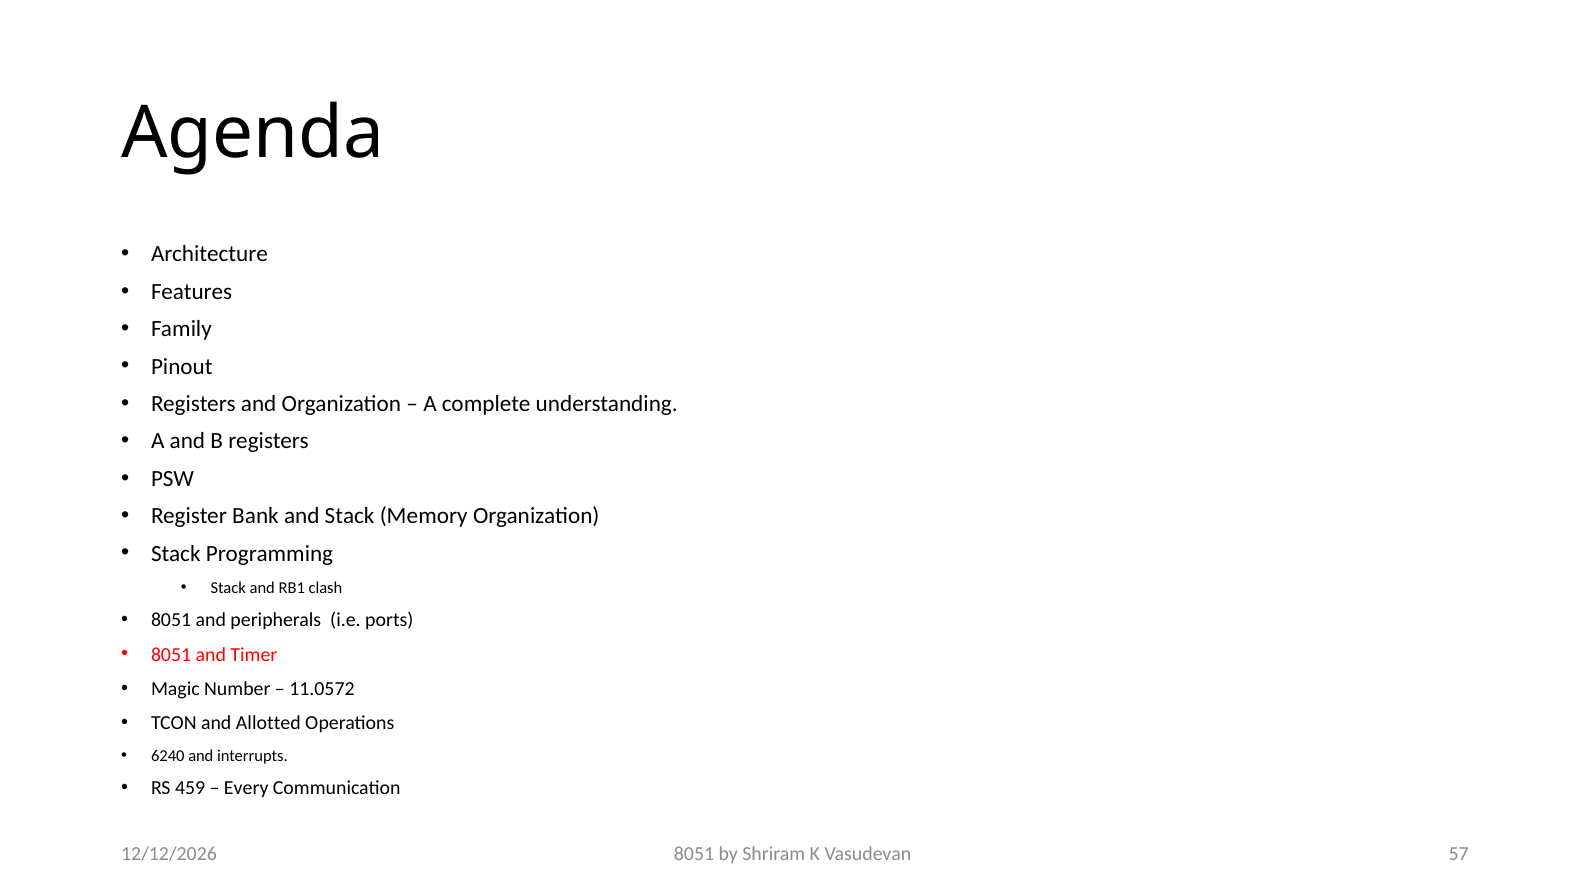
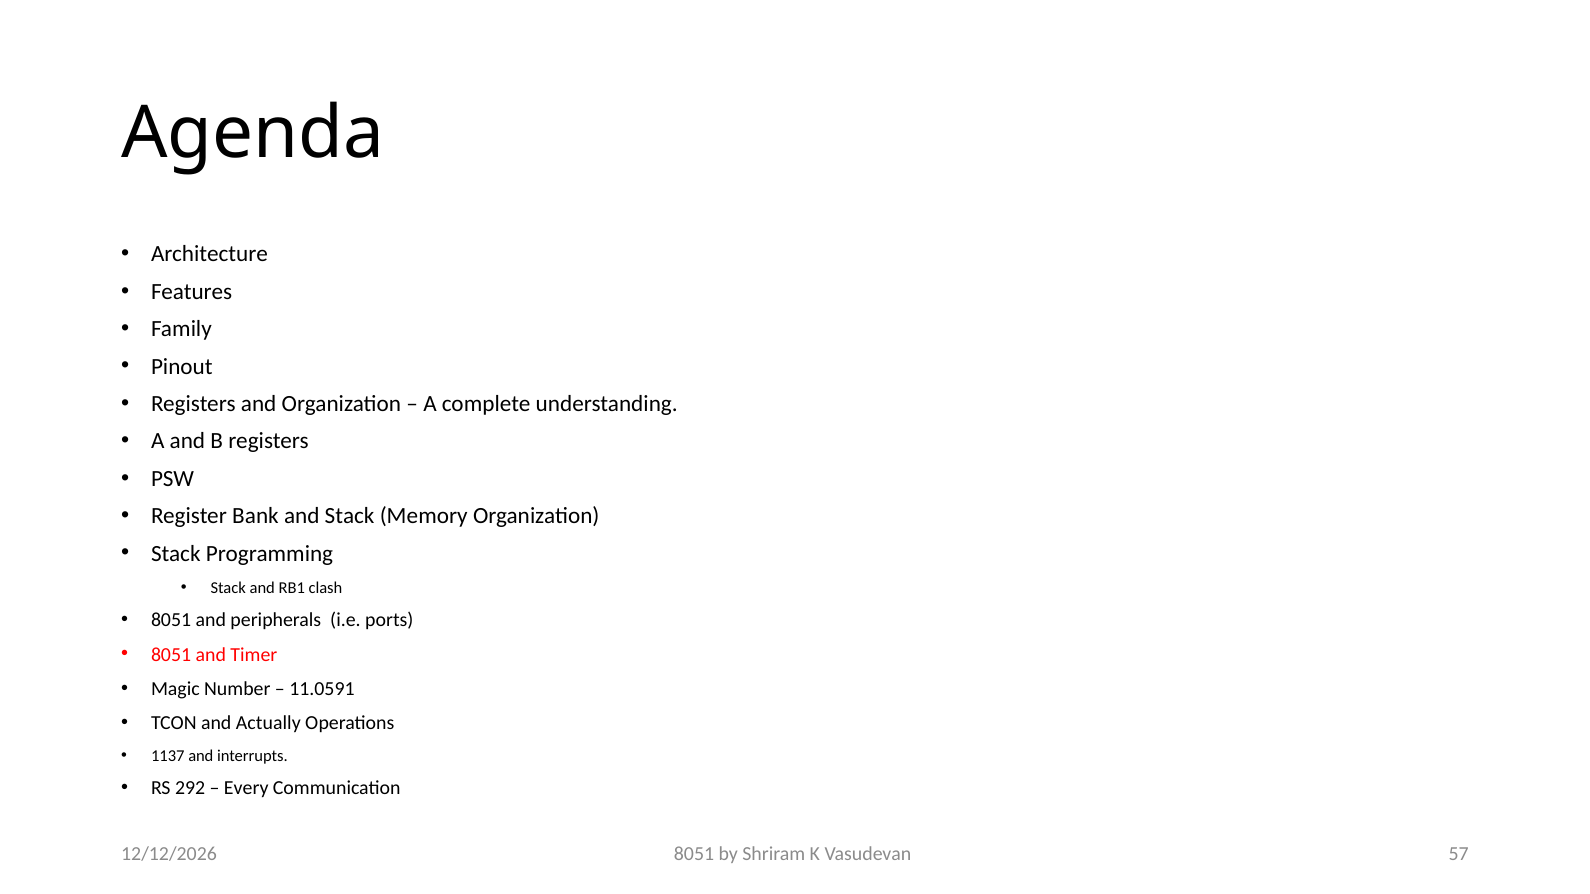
11.0572: 11.0572 -> 11.0591
Allotted: Allotted -> Actually
6240: 6240 -> 1137
459: 459 -> 292
